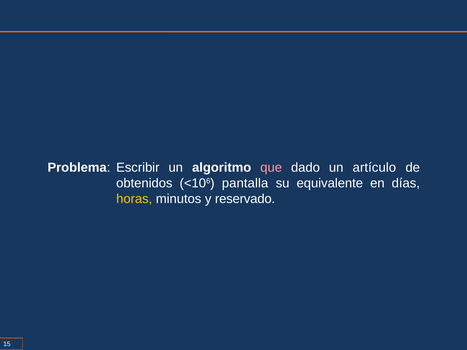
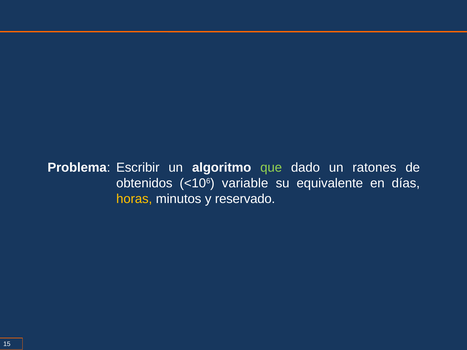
que colour: pink -> light green
artículo: artículo -> ratones
pantalla: pantalla -> variable
